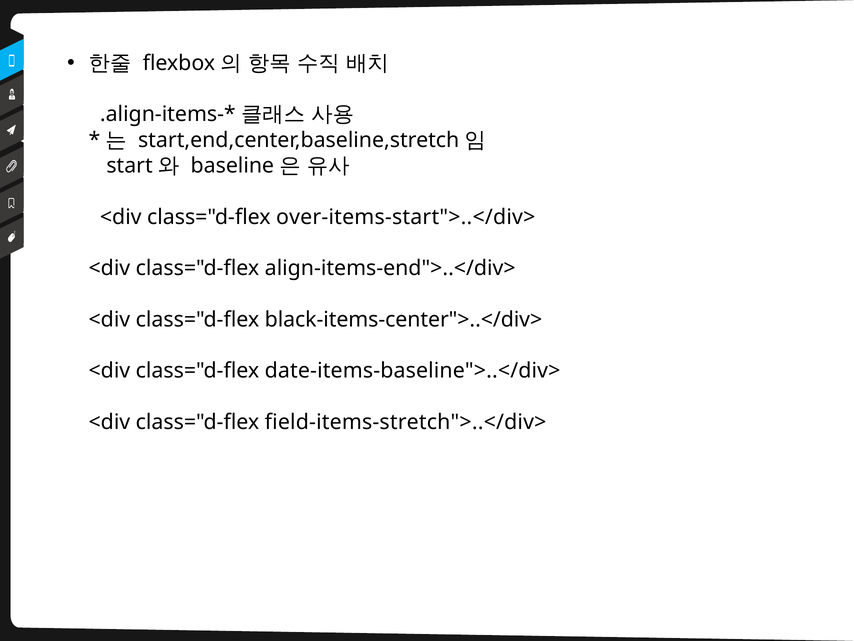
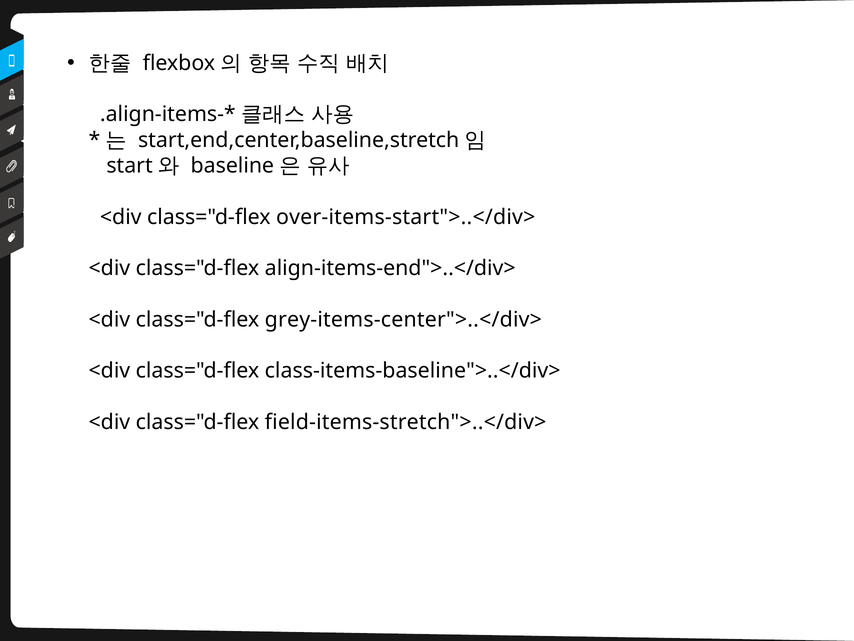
black-items-center">..</div>: black-items-center">..</div> -> grey-items-center">..</div>
date-items-baseline">..</div>: date-items-baseline">..</div> -> class-items-baseline">..</div>
